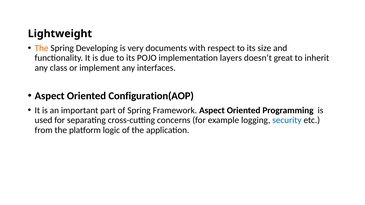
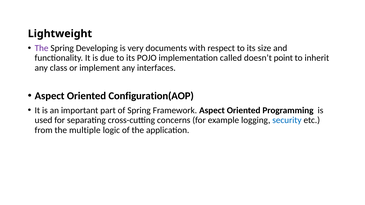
The at (42, 48) colour: orange -> purple
layers: layers -> called
great: great -> point
platform: platform -> multiple
